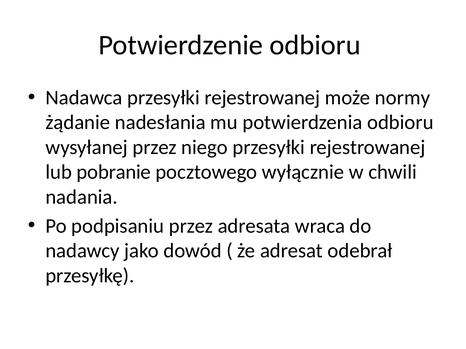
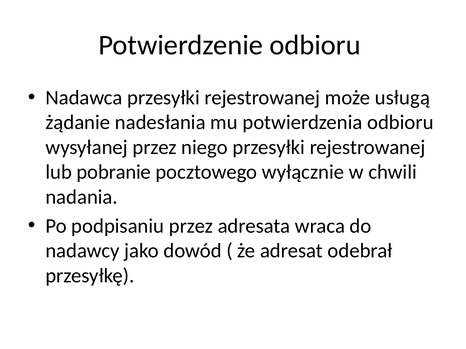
normy: normy -> usługą
